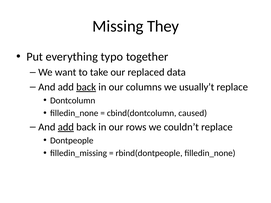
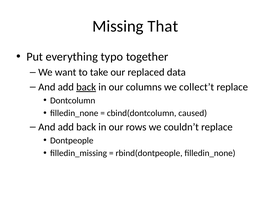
They: They -> That
usually’t: usually’t -> collect’t
add at (66, 127) underline: present -> none
